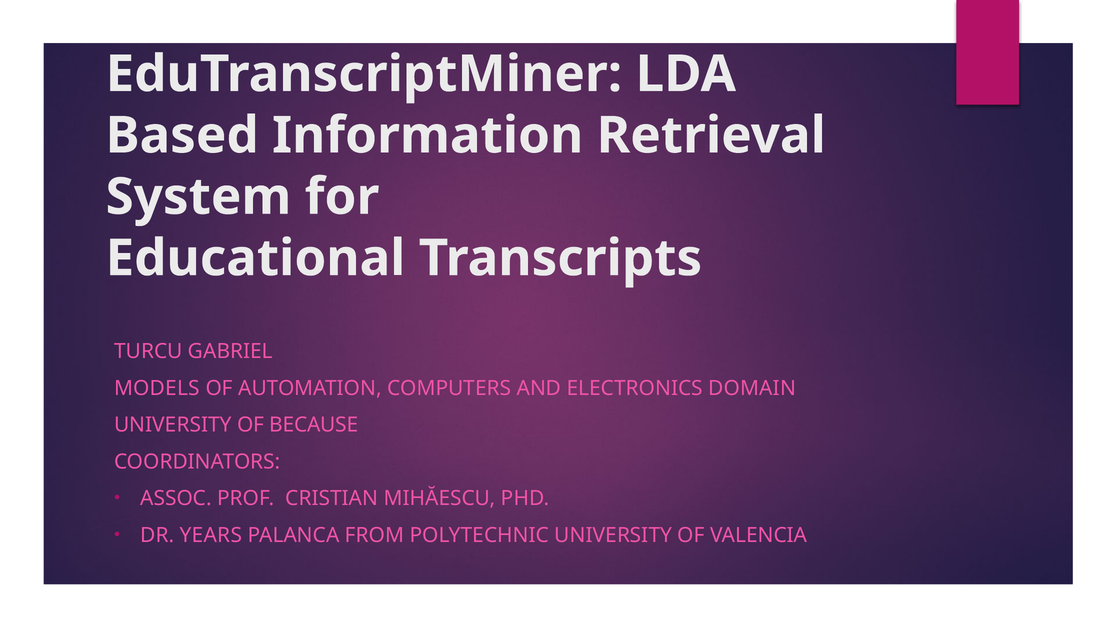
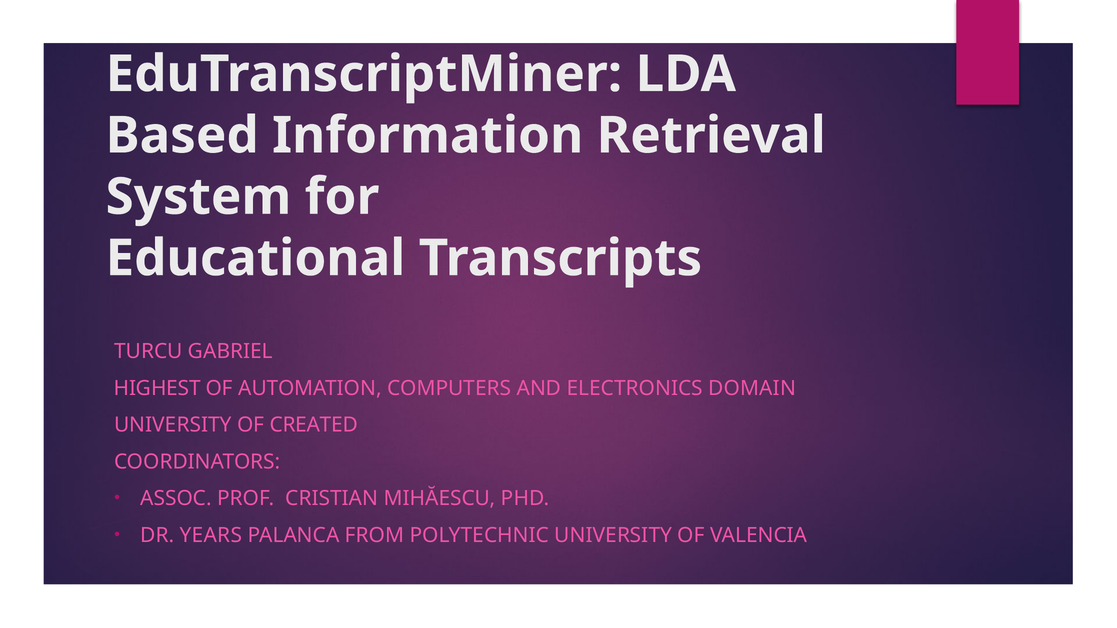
MODELS: MODELS -> HIGHEST
BECAUSE: BECAUSE -> CREATED
